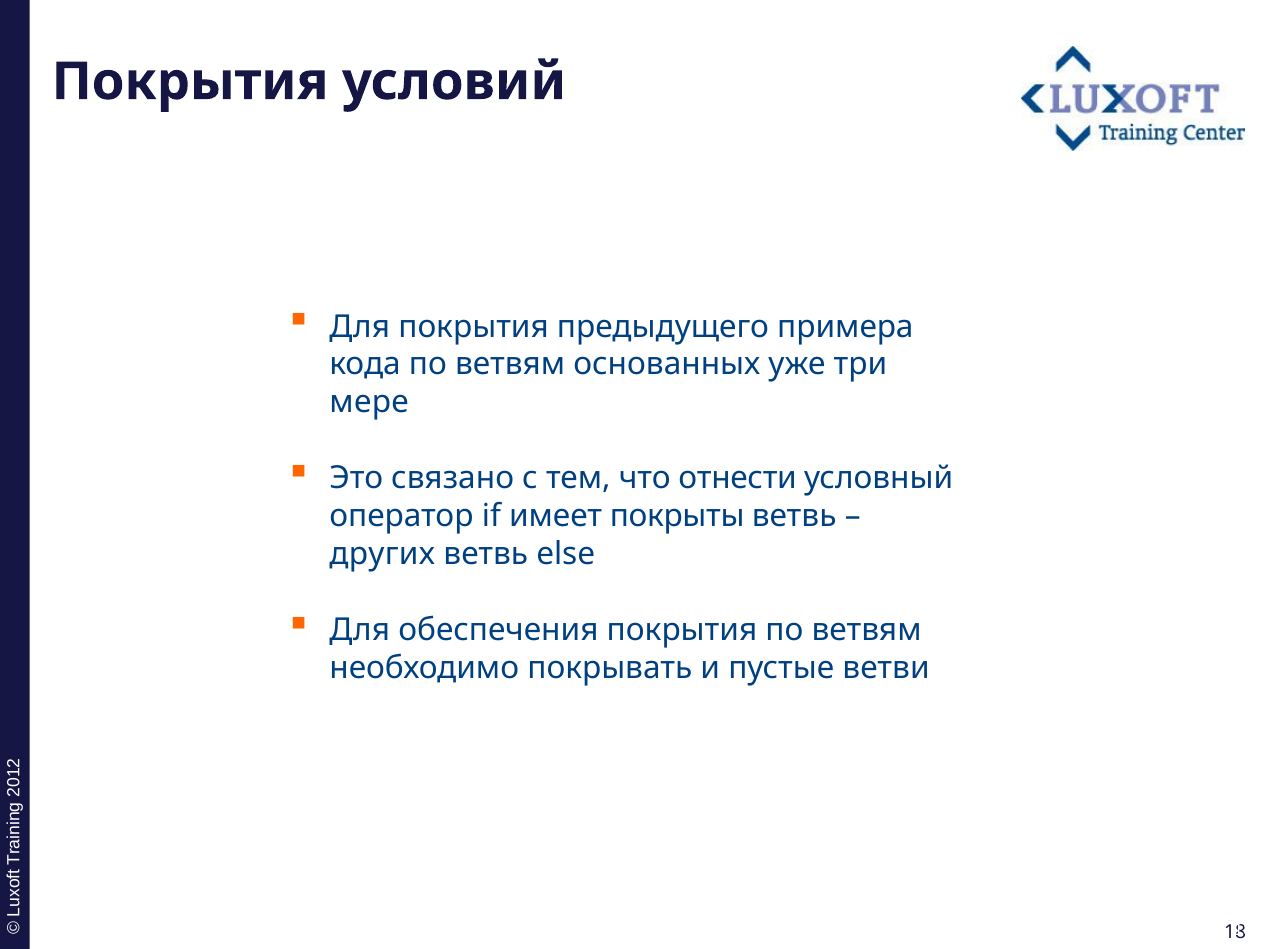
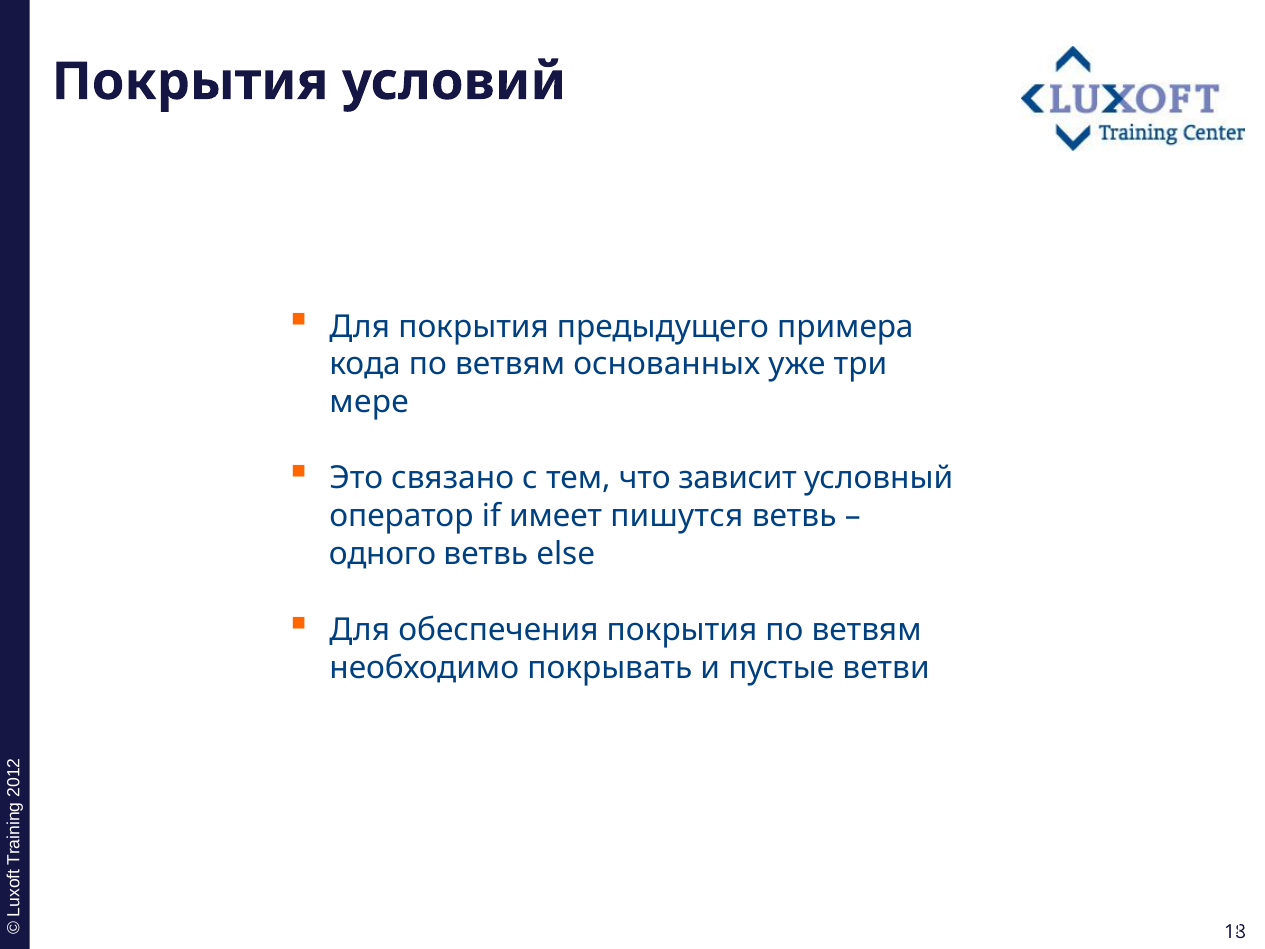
отнести: отнести -> зависит
покрыты: покрыты -> пишутся
других: других -> одного
